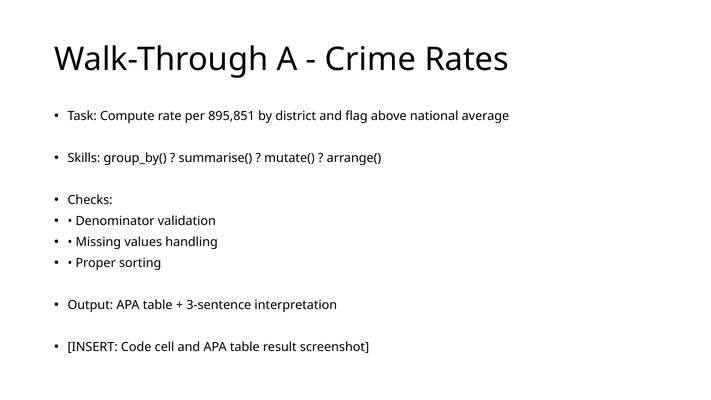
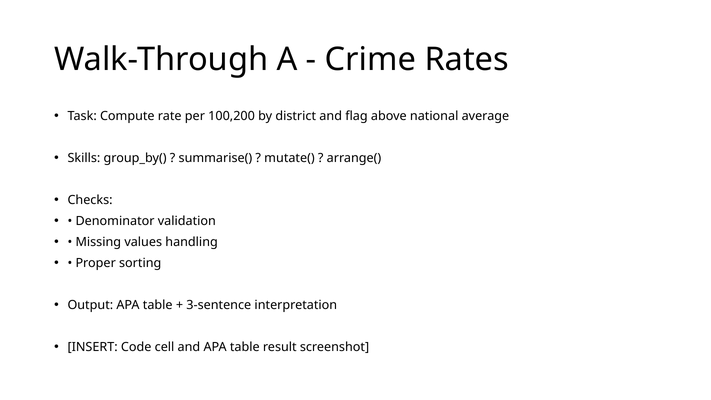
895,851: 895,851 -> 100,200
